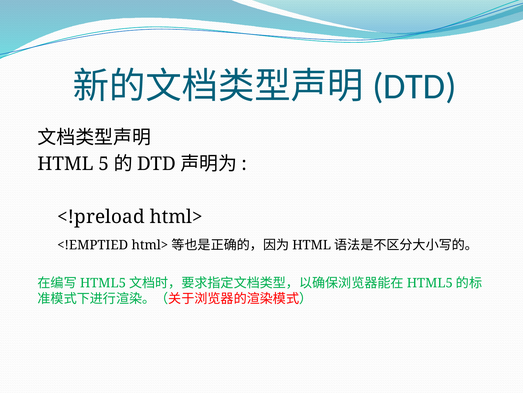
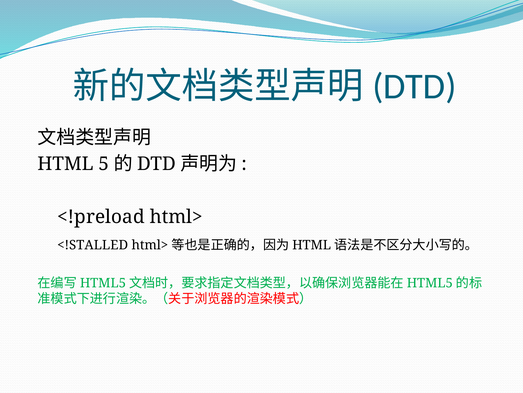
<!EMPTIED: <!EMPTIED -> <!STALLED
